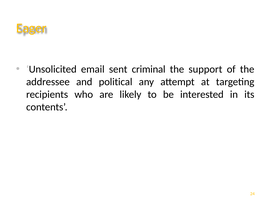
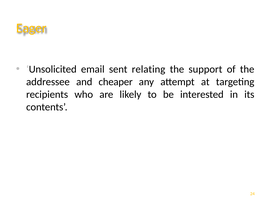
criminal: criminal -> relating
political: political -> cheaper
